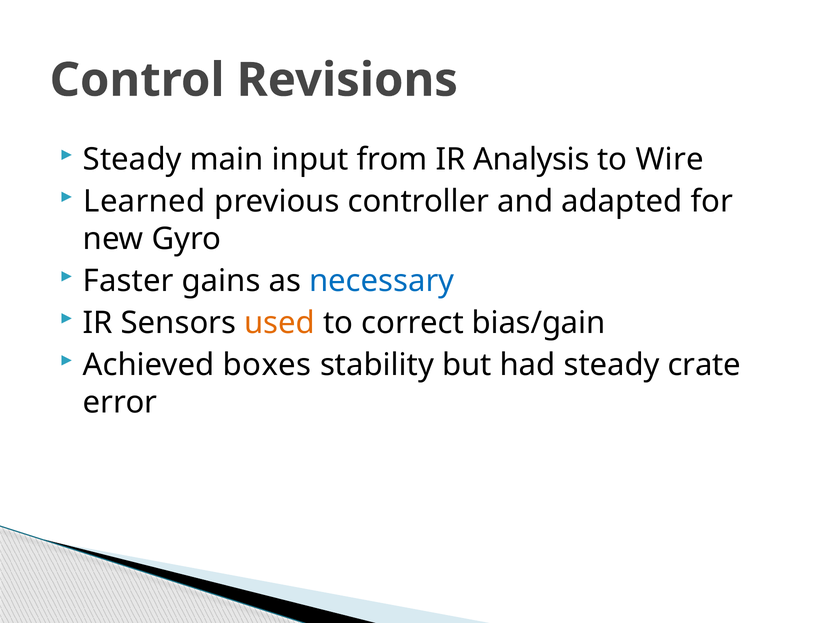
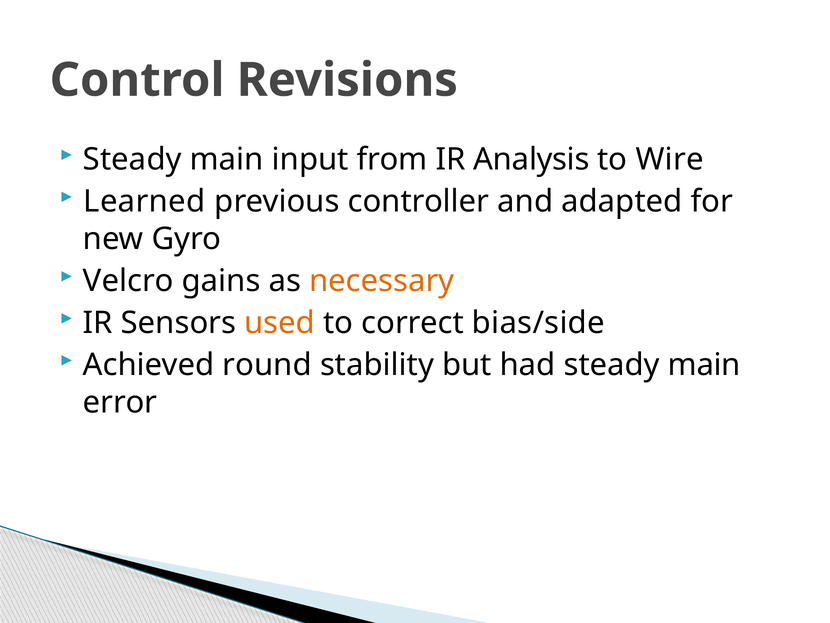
Faster: Faster -> Velcro
necessary colour: blue -> orange
bias/gain: bias/gain -> bias/side
boxes: boxes -> round
had steady crate: crate -> main
